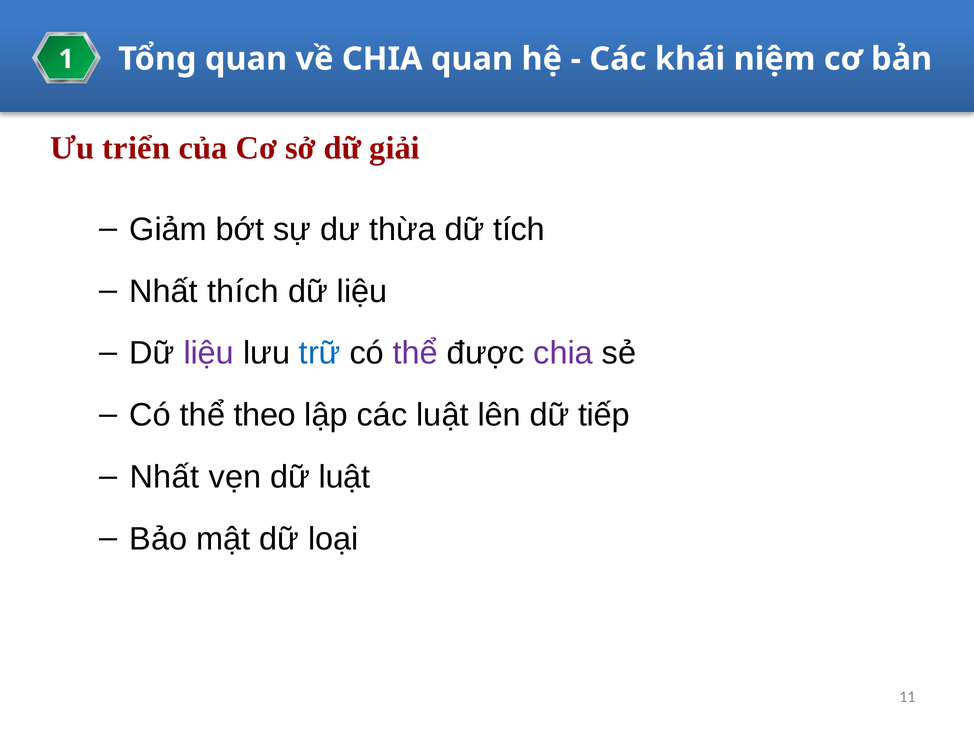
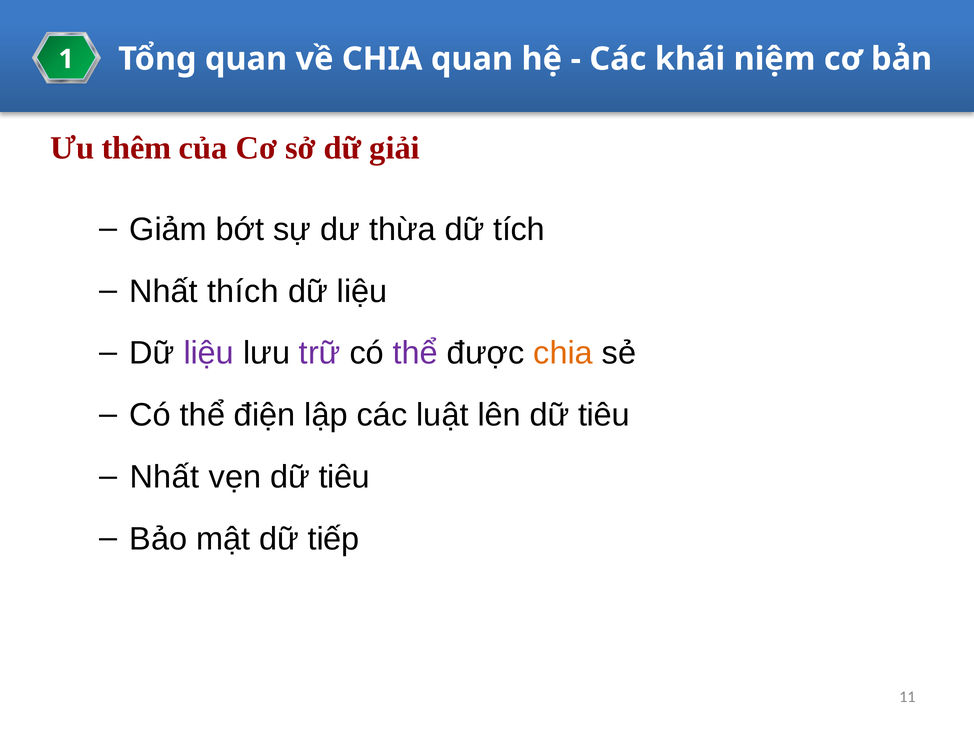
triển: triển -> thêm
trữ colour: blue -> purple
chia at (563, 353) colour: purple -> orange
theo: theo -> điện
lên dữ tiếp: tiếp -> tiêu
vẹn dữ luật: luật -> tiêu
loại: loại -> tiếp
